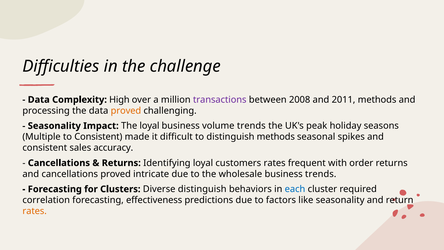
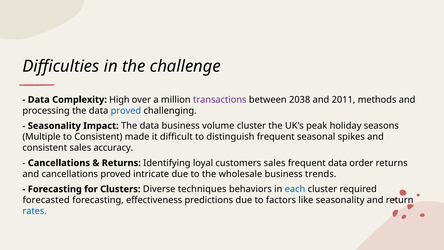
2008: 2008 -> 2038
proved at (126, 111) colour: orange -> blue
Impact The loyal: loyal -> data
volume trends: trends -> cluster
distinguish methods: methods -> frequent
customers rates: rates -> sales
frequent with: with -> data
Diverse distinguish: distinguish -> techniques
correlation: correlation -> forecasted
rates at (35, 211) colour: orange -> blue
